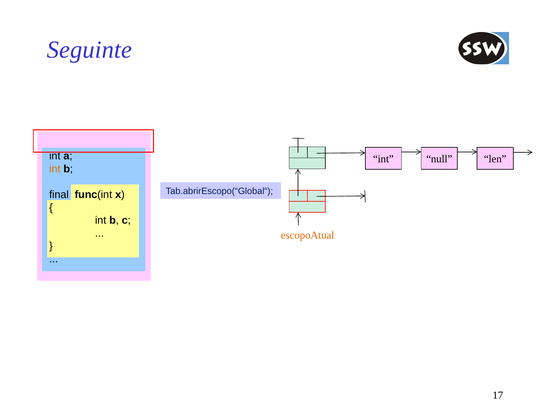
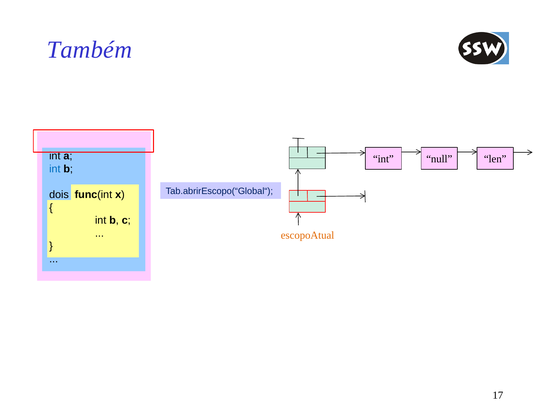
Seguinte: Seguinte -> Também
int at (55, 169) colour: orange -> blue
final: final -> dois
